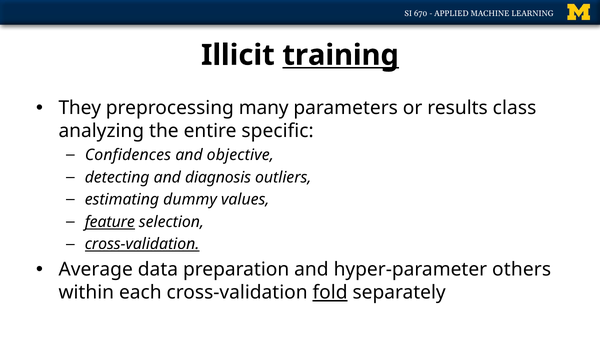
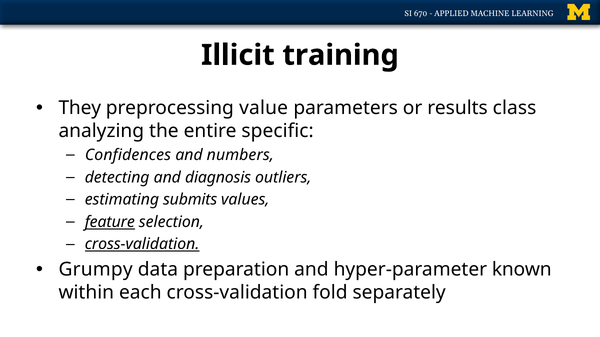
training underline: present -> none
many: many -> value
objective: objective -> numbers
dummy: dummy -> submits
Average: Average -> Grumpy
others: others -> known
fold underline: present -> none
